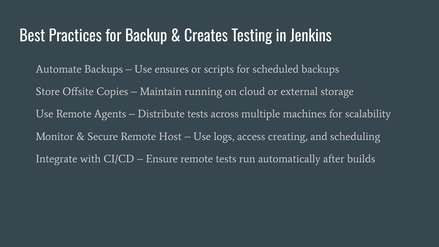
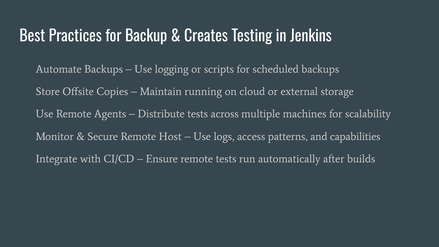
ensures: ensures -> logging
creating: creating -> patterns
scheduling: scheduling -> capabilities
